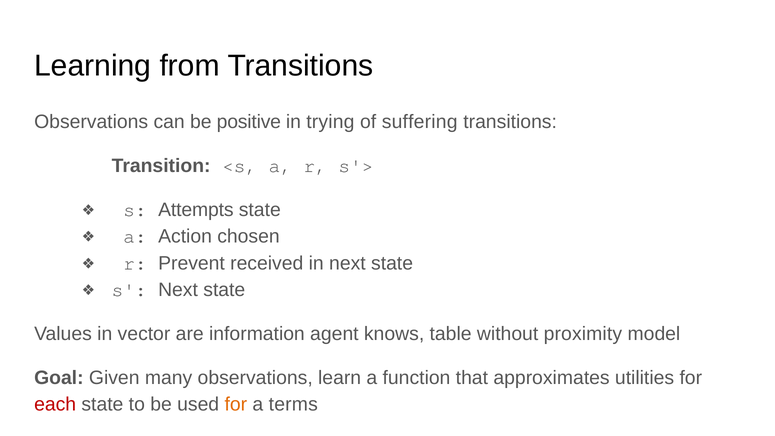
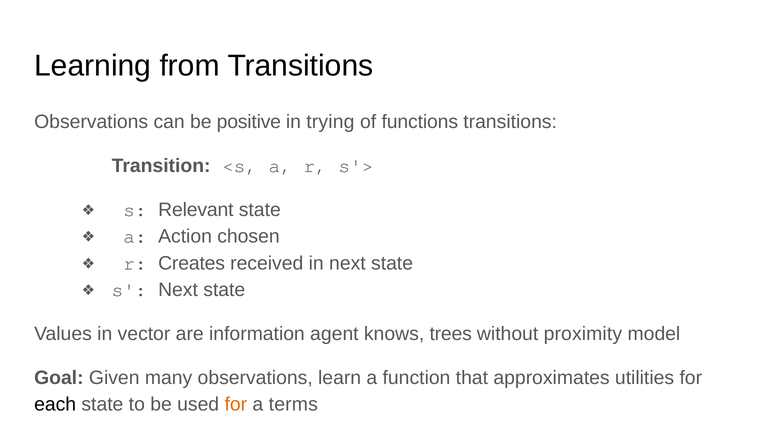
suffering: suffering -> functions
Attempts: Attempts -> Relevant
Prevent: Prevent -> Creates
table: table -> trees
each colour: red -> black
